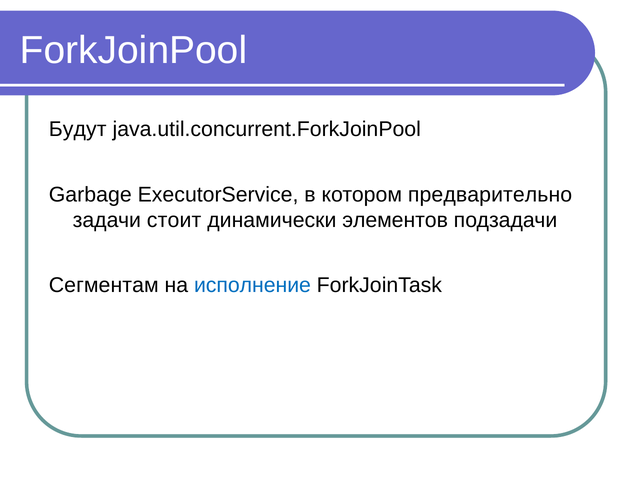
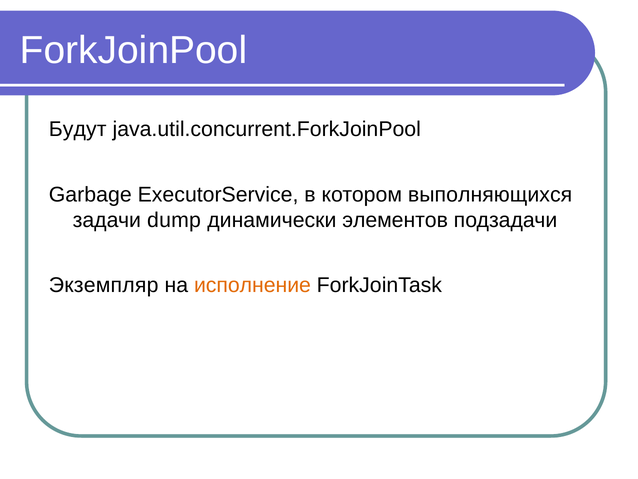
предварительно: предварительно -> выполняющихся
стоит: стоит -> dump
Сегментам: Сегментам -> Экземпляр
исполнение colour: blue -> orange
